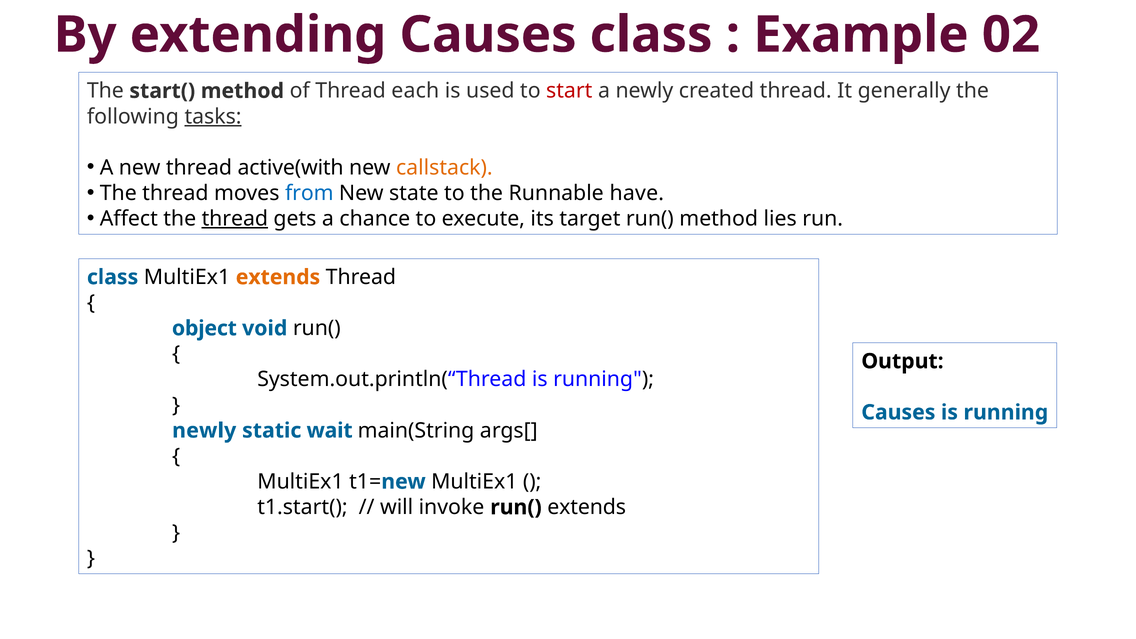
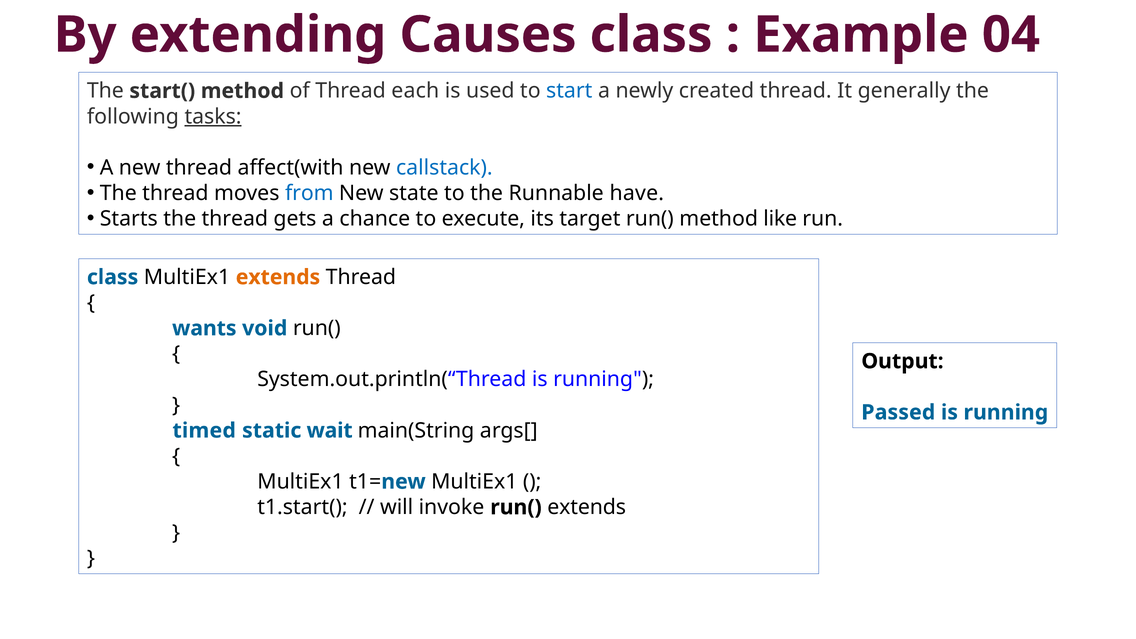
02: 02 -> 04
start colour: red -> blue
active(with: active(with -> affect(with
callstack colour: orange -> blue
Affect: Affect -> Starts
thread at (235, 219) underline: present -> none
lies: lies -> like
object: object -> wants
Causes at (898, 412): Causes -> Passed
newly at (204, 431): newly -> timed
